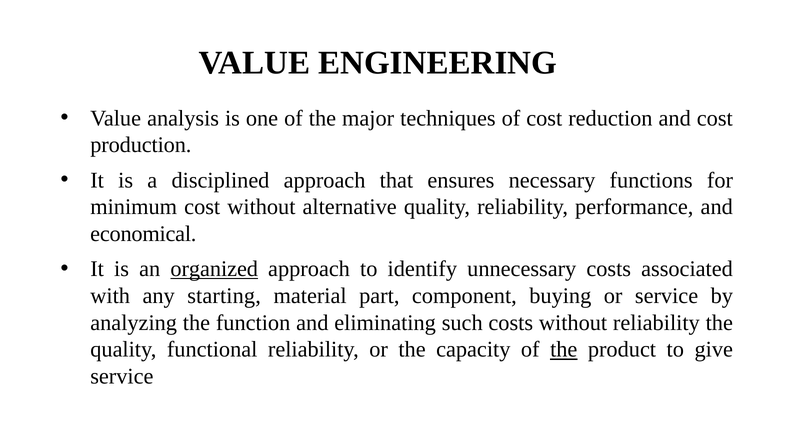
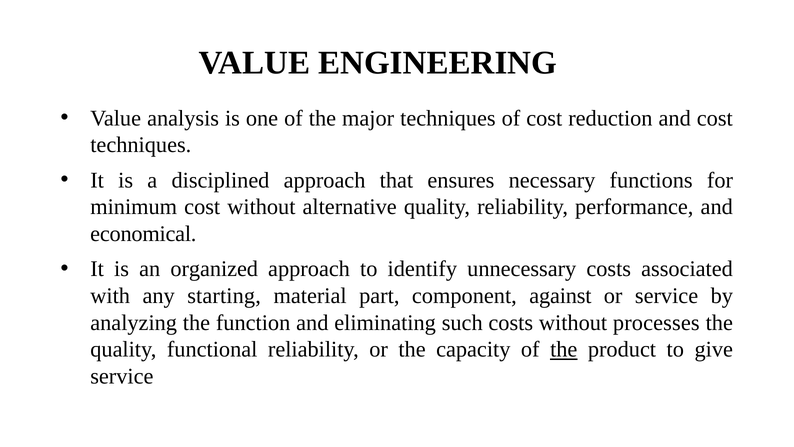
production at (141, 145): production -> techniques
organized underline: present -> none
buying: buying -> against
without reliability: reliability -> processes
